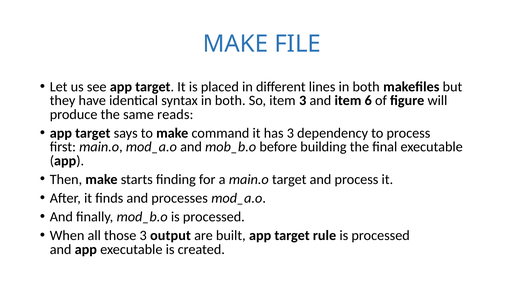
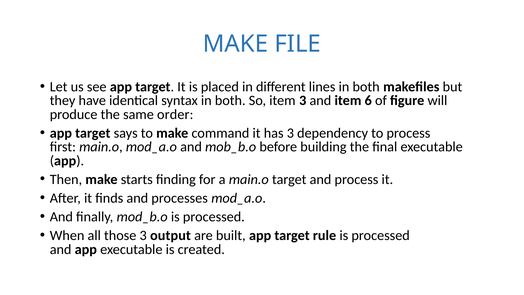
reads: reads -> order
